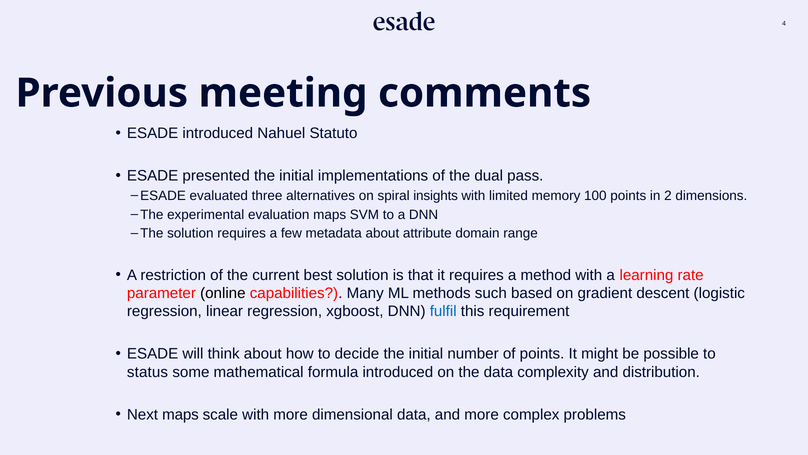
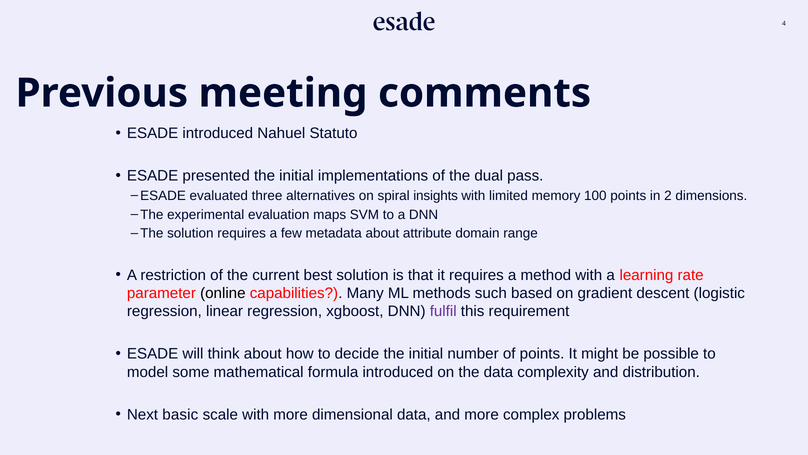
fulfil colour: blue -> purple
status: status -> model
Next maps: maps -> basic
